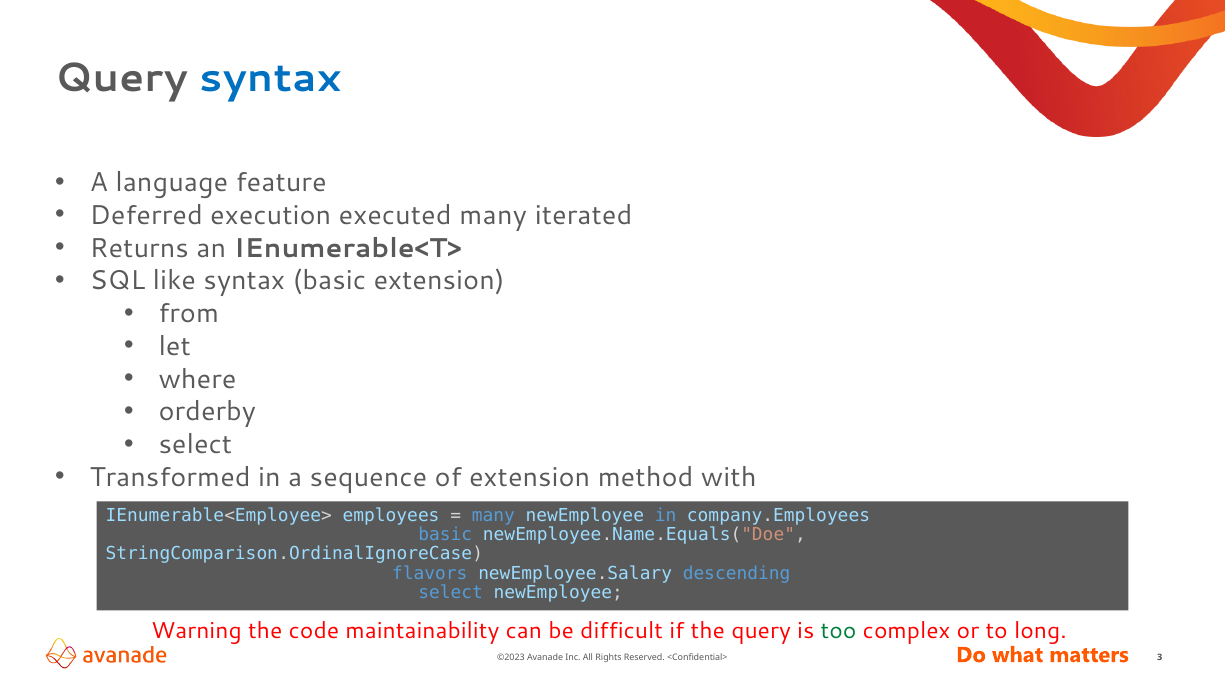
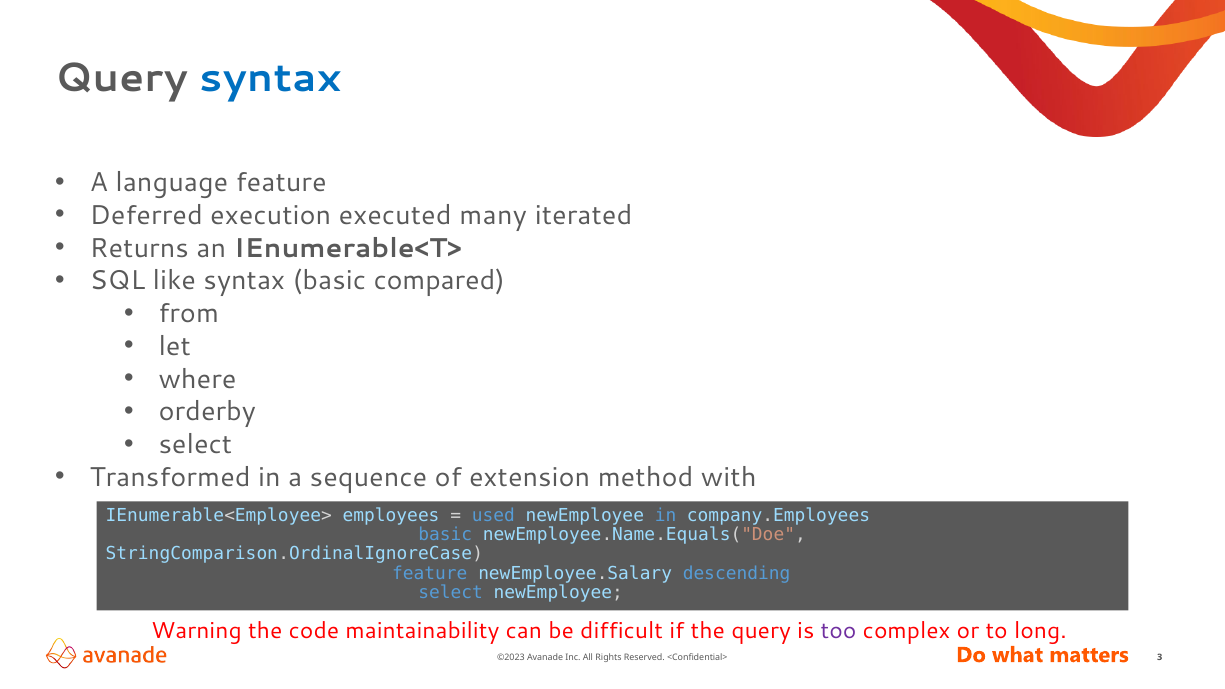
basic extension: extension -> compared
many at (493, 515): many -> used
flavors at (430, 573): flavors -> feature
too colour: green -> purple
